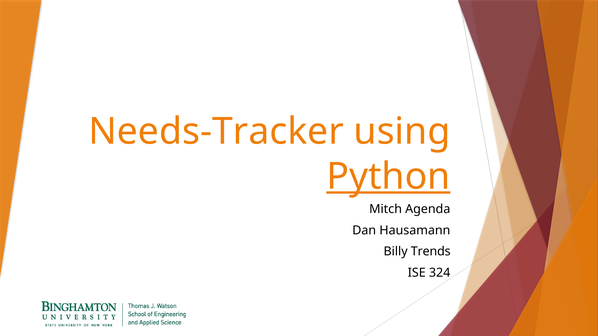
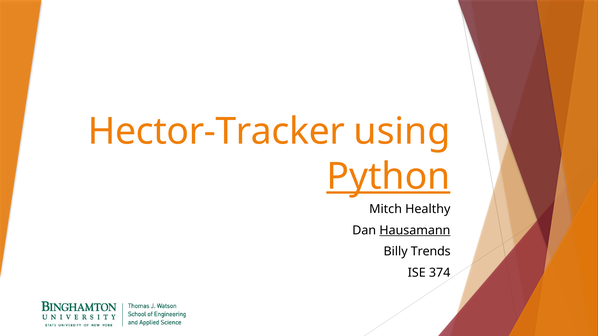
Needs-Tracker: Needs-Tracker -> Hector-Tracker
Agenda: Agenda -> Healthy
Hausamann underline: none -> present
324: 324 -> 374
